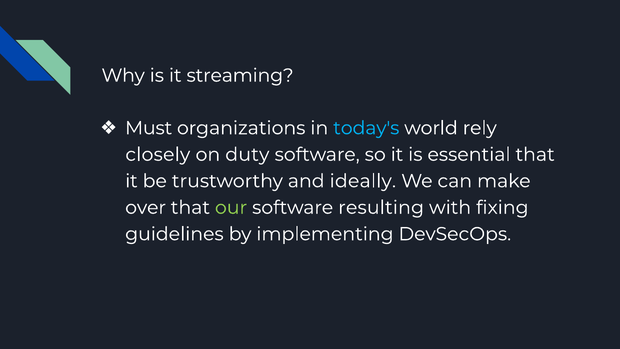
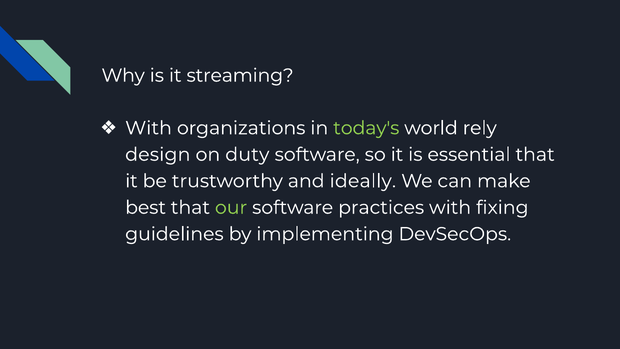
Must at (149, 128): Must -> With
today's colour: light blue -> light green
closely: closely -> design
over: over -> best
resulting: resulting -> practices
